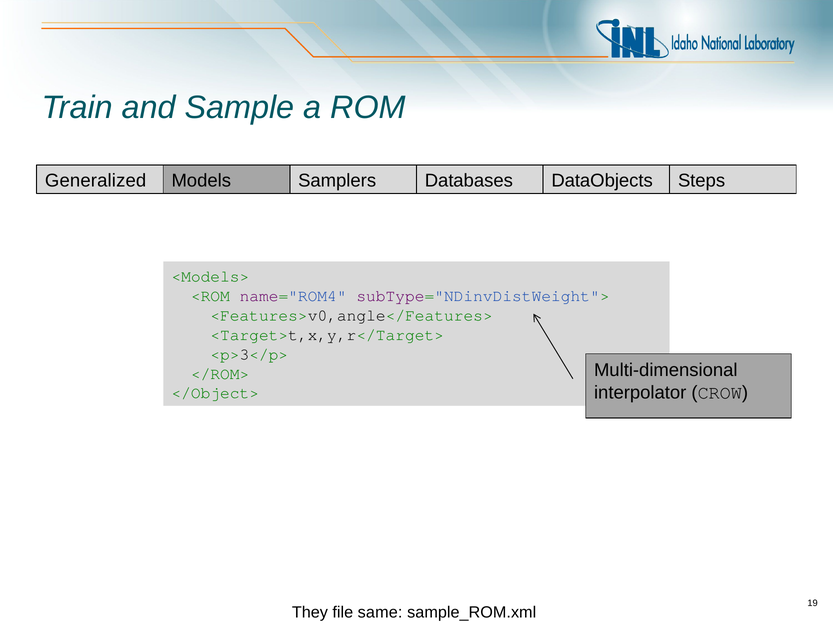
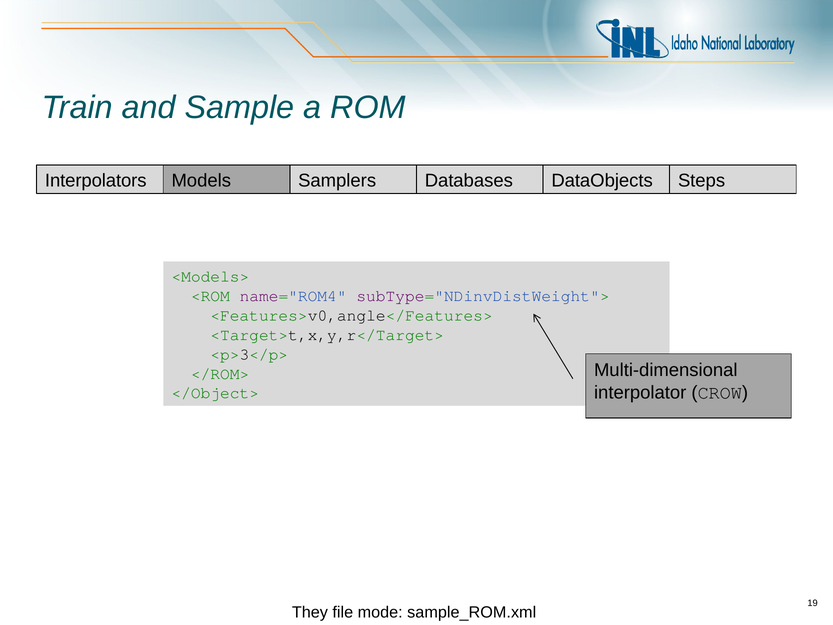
Generalized: Generalized -> Interpolators
same: same -> mode
